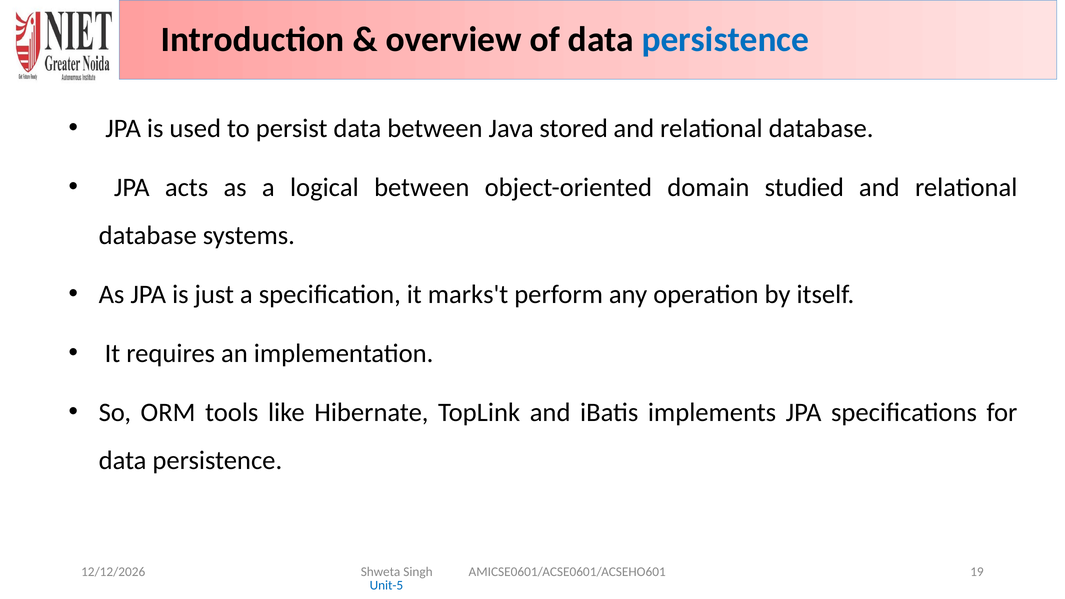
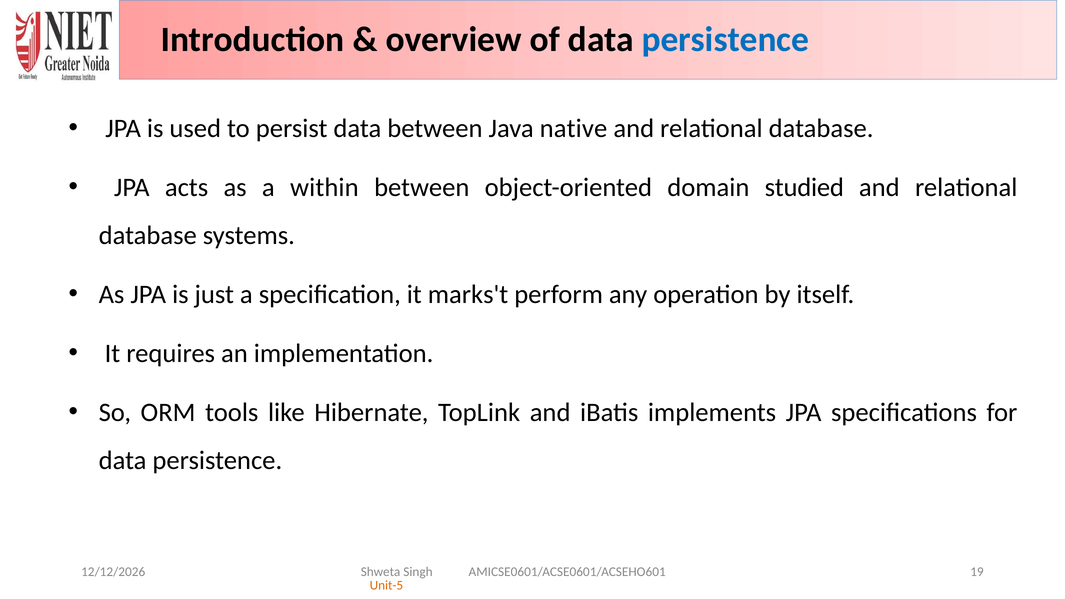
stored: stored -> native
logical: logical -> within
Unit-5 colour: blue -> orange
